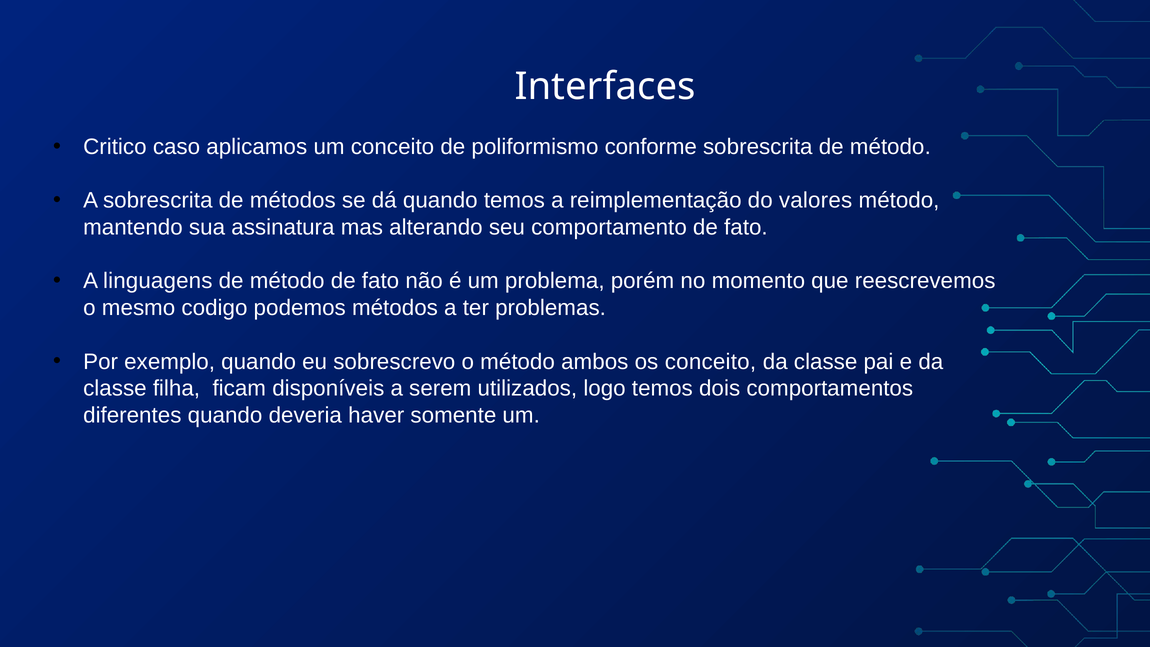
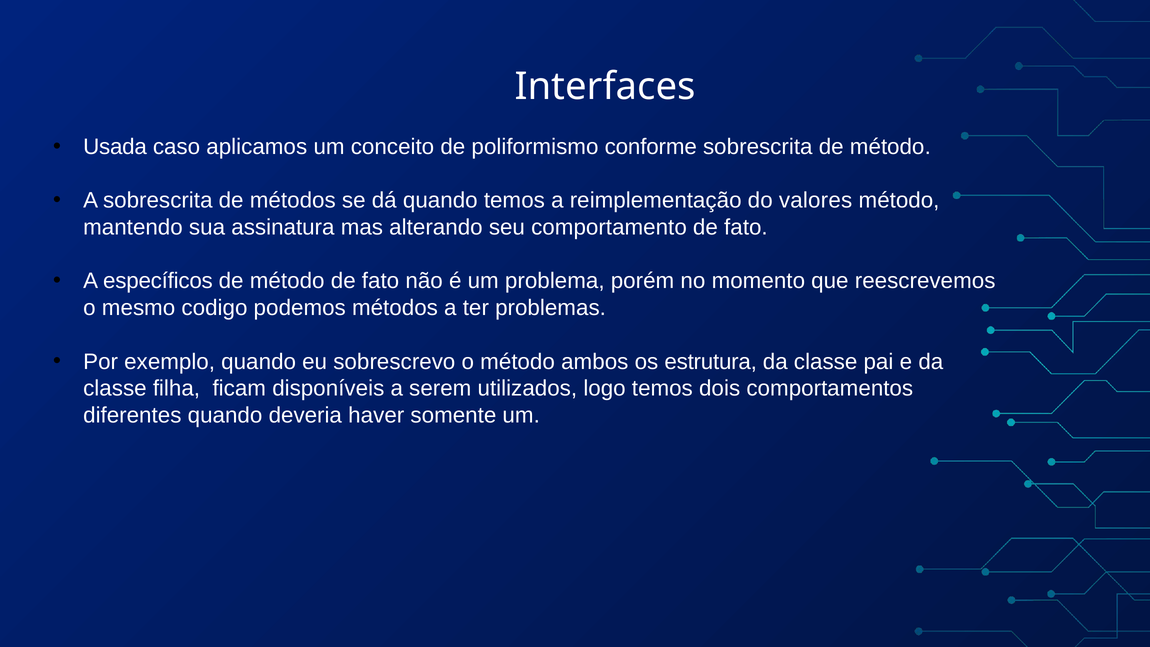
Critico: Critico -> Usada
linguagens: linguagens -> específicos
os conceito: conceito -> estrutura
